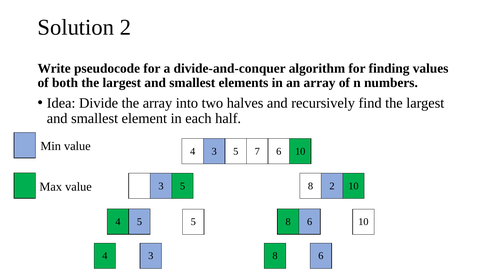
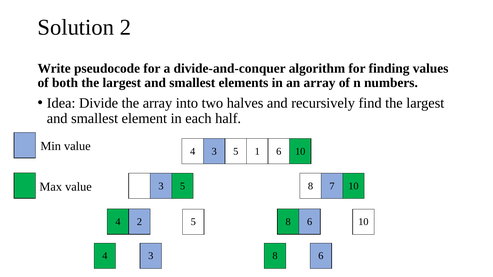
7: 7 -> 1
8 2: 2 -> 7
4 5: 5 -> 2
